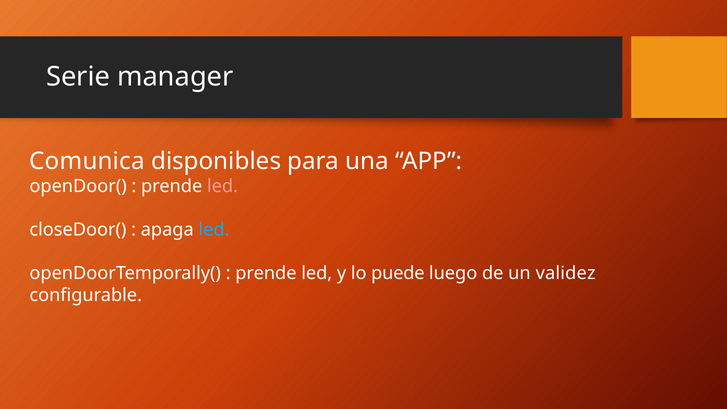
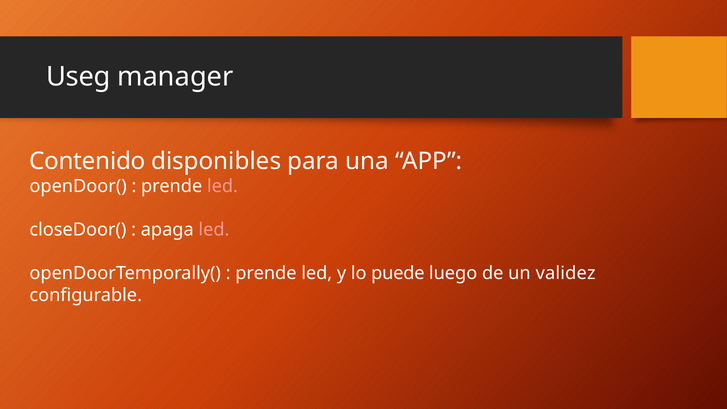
Serie: Serie -> Useg
Comunica: Comunica -> Contenido
led at (214, 230) colour: light blue -> pink
